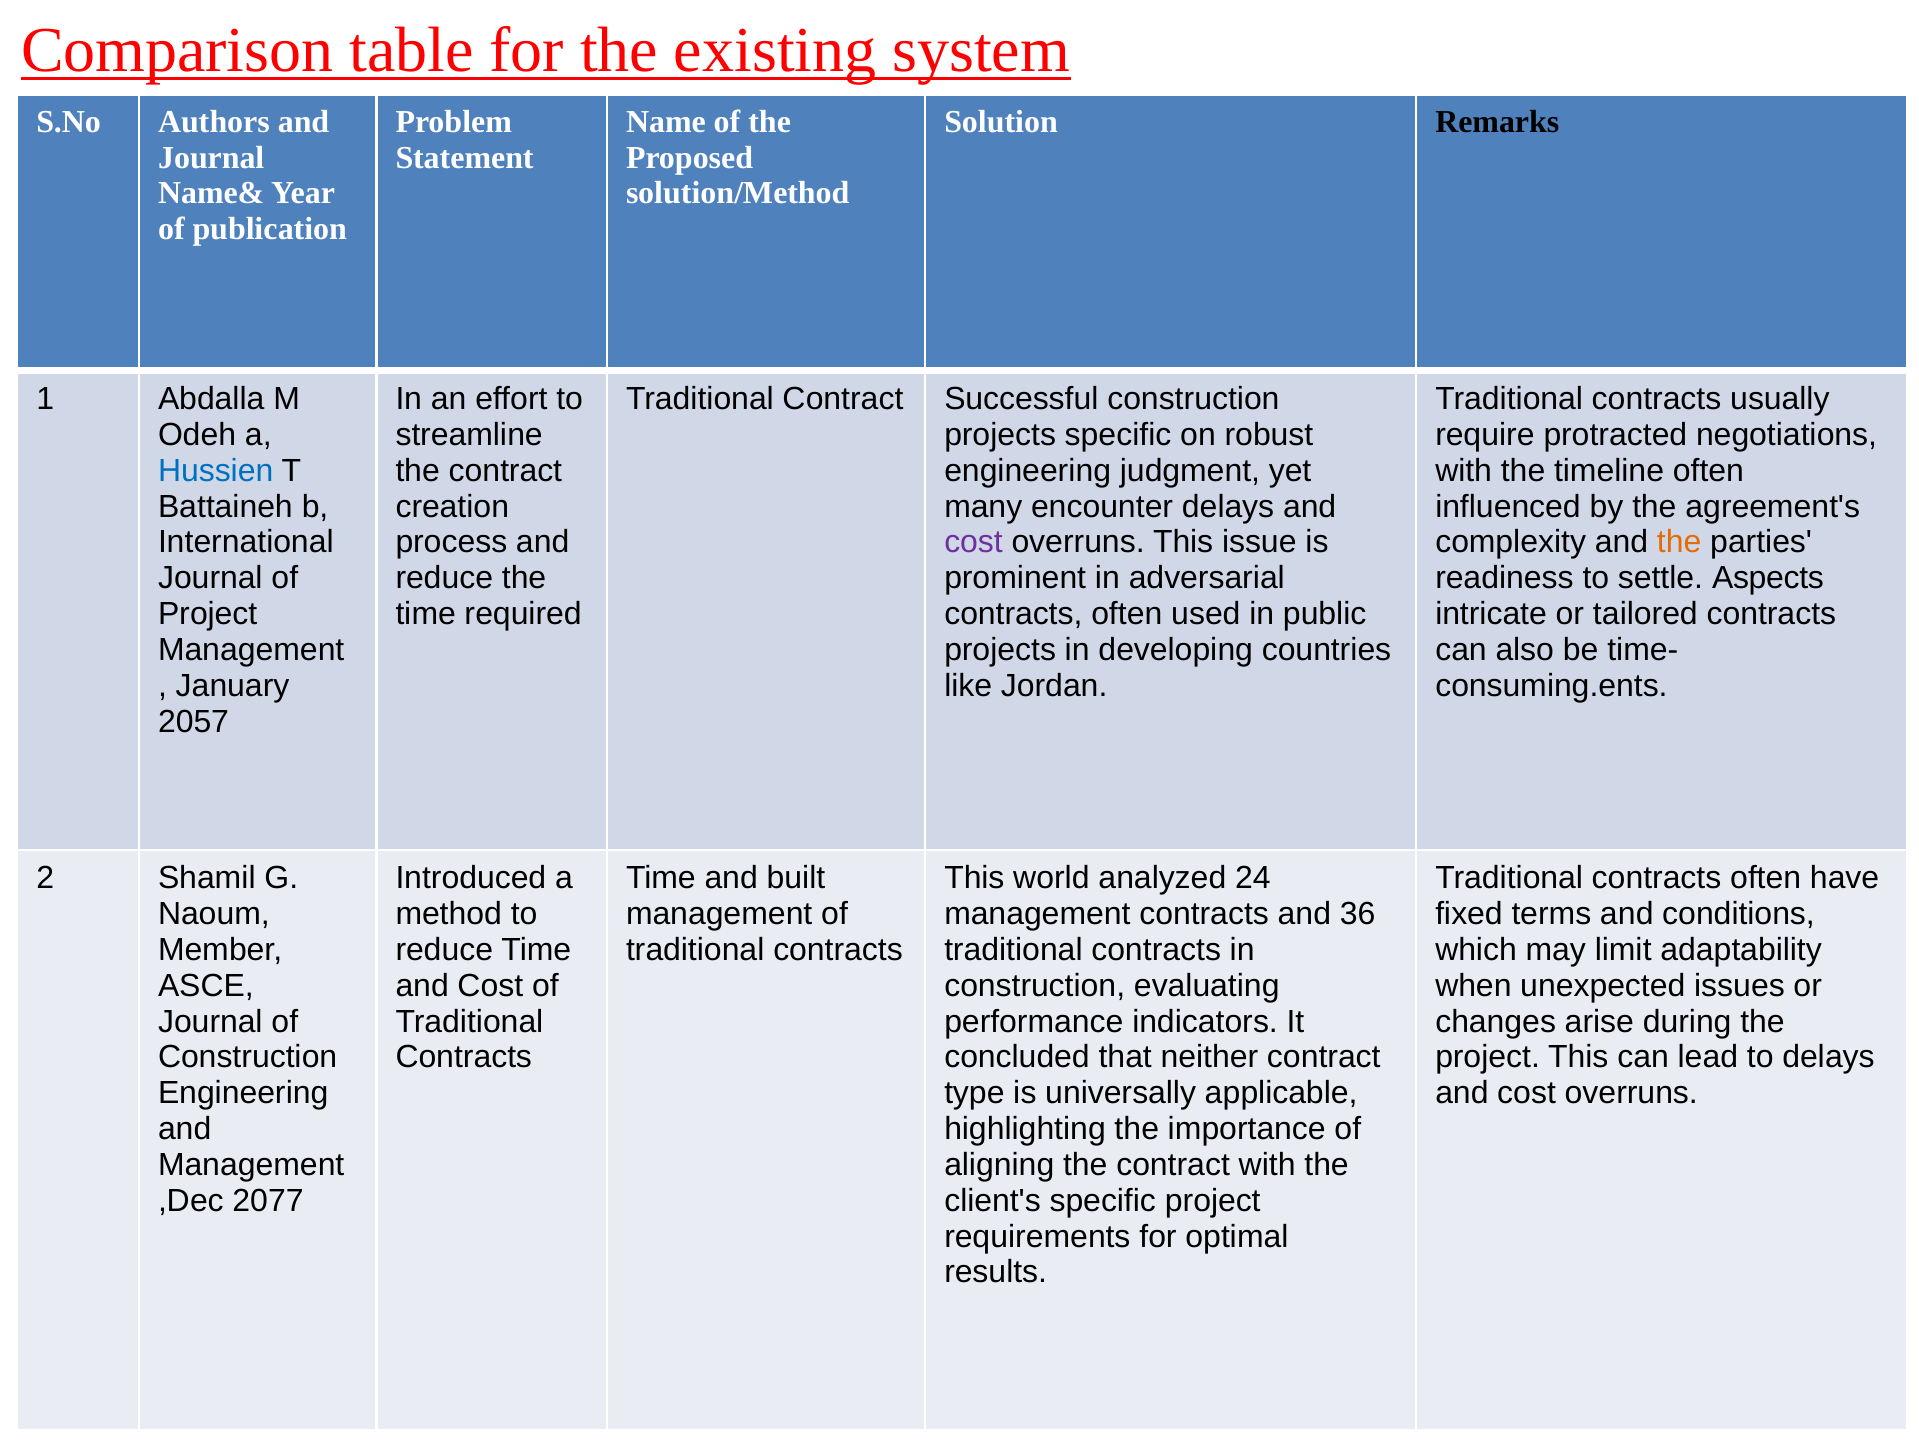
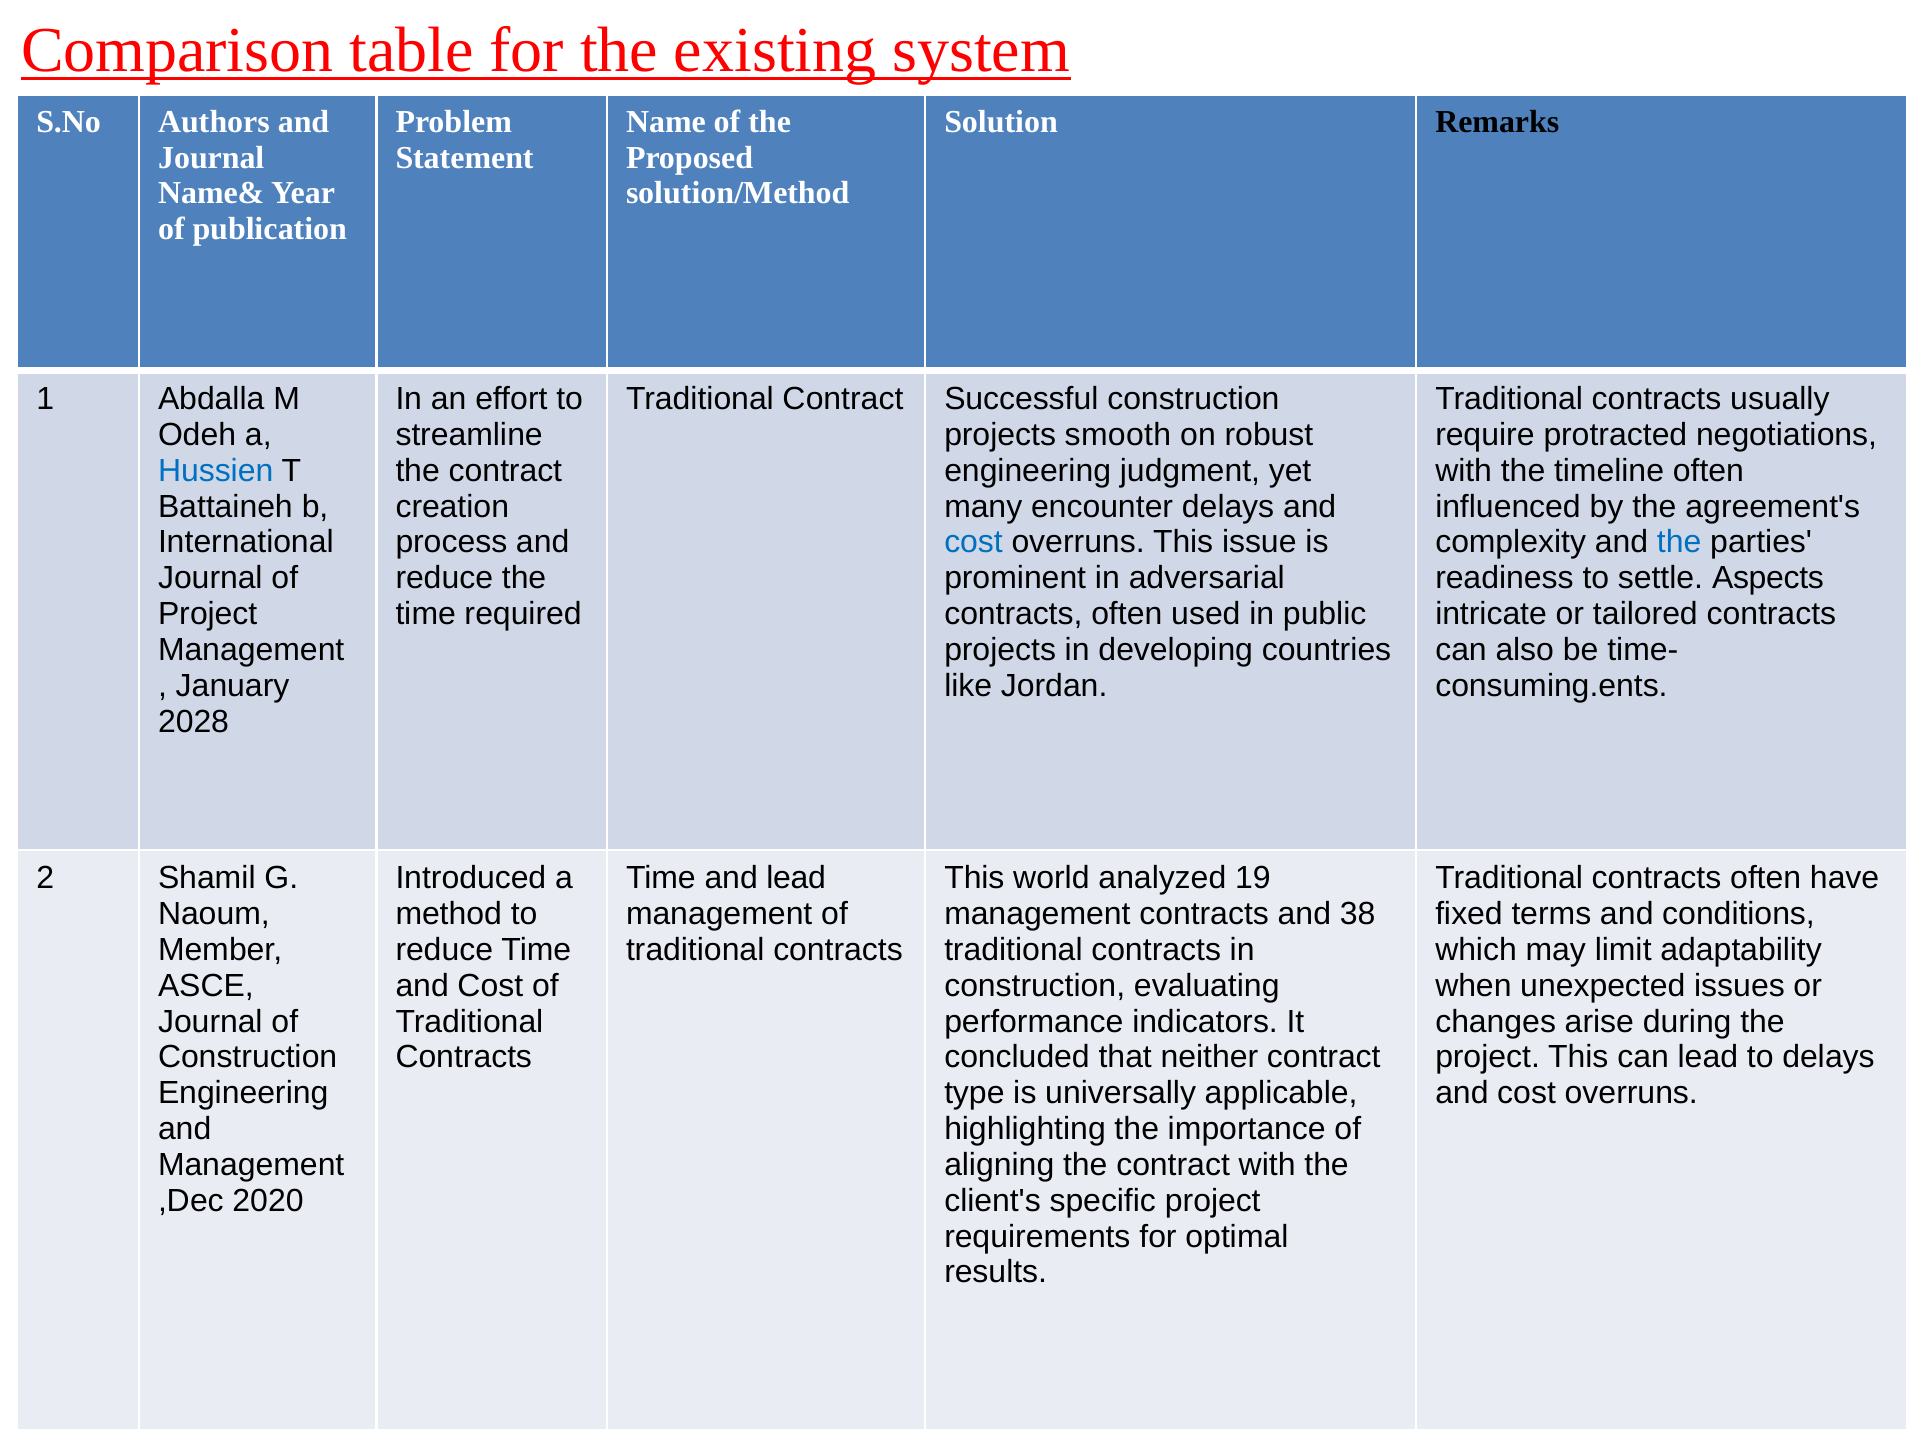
projects specific: specific -> smooth
cost at (974, 542) colour: purple -> blue
the at (1679, 542) colour: orange -> blue
2057: 2057 -> 2028
and built: built -> lead
24: 24 -> 19
36: 36 -> 38
2077: 2077 -> 2020
